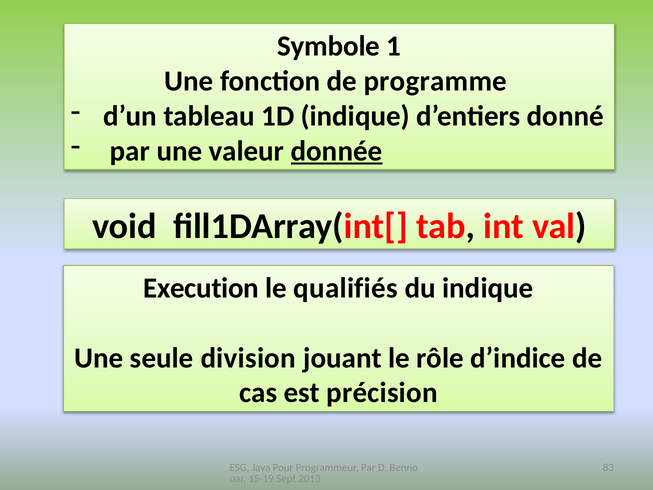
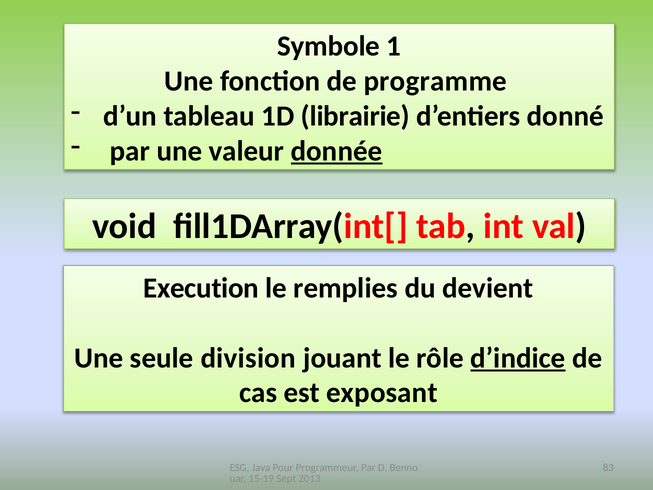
1D indique: indique -> librairie
qualifiés: qualifiés -> remplies
du indique: indique -> devient
d’indice underline: none -> present
précision: précision -> exposant
